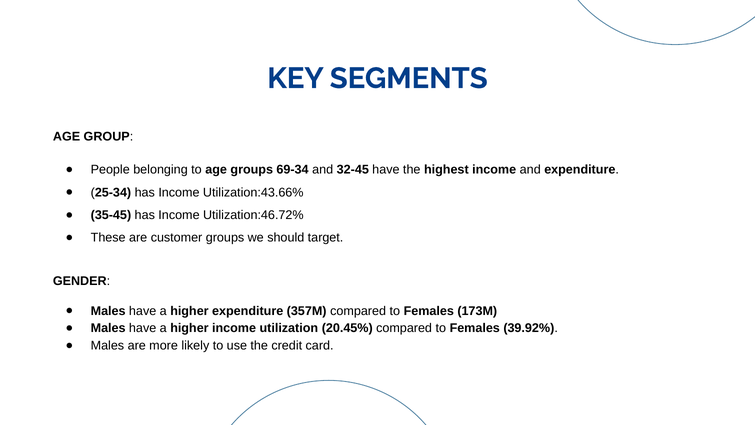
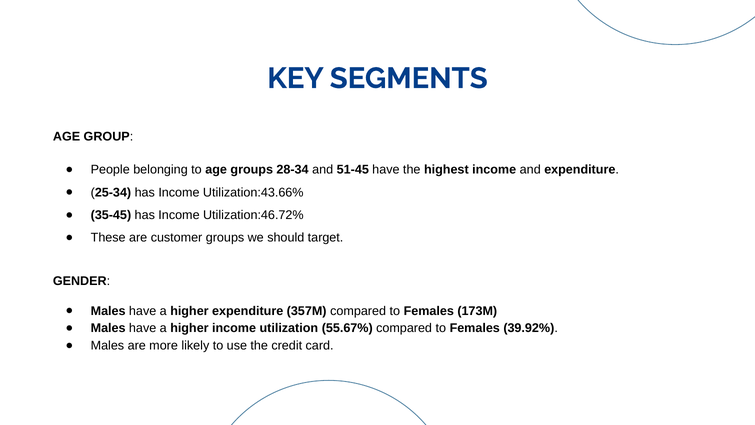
69-34: 69-34 -> 28-34
32-45: 32-45 -> 51-45
20.45%: 20.45% -> 55.67%
